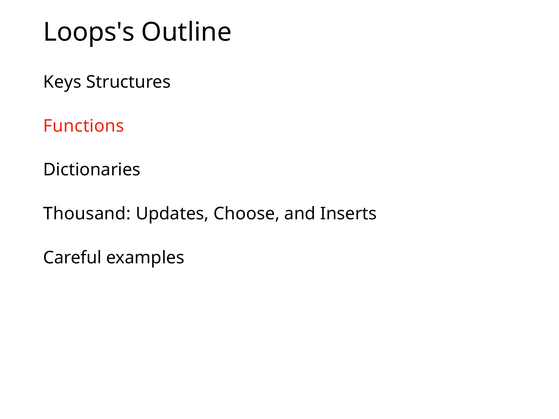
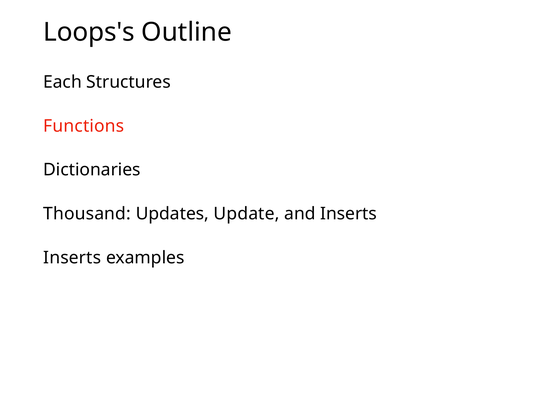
Keys: Keys -> Each
Choose: Choose -> Update
Careful at (72, 258): Careful -> Inserts
